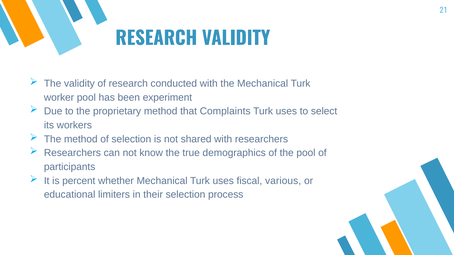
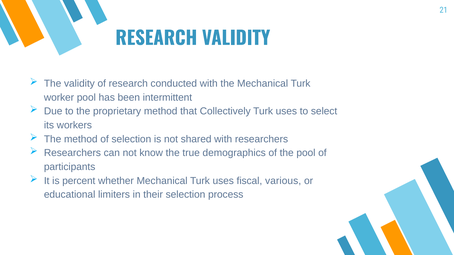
experiment: experiment -> intermittent
Complaints: Complaints -> Collectively
